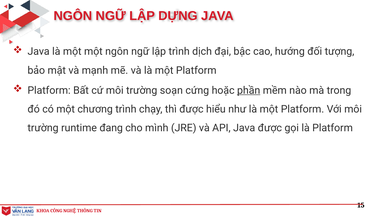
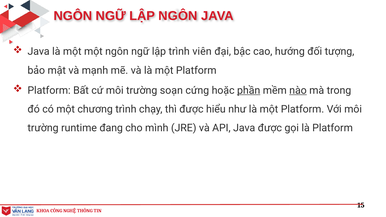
LẬP DỰNG: DỰNG -> NGÔN
dịch: dịch -> viên
nào underline: none -> present
